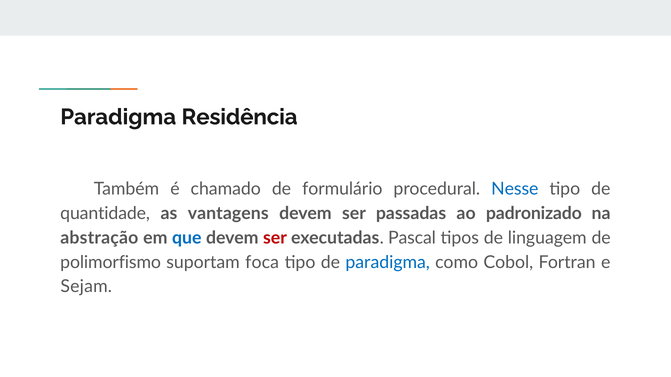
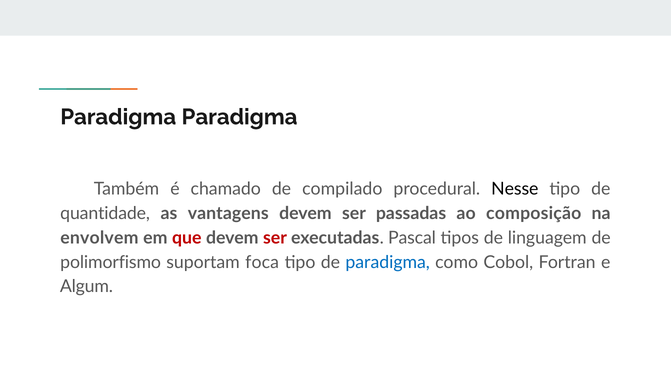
Paradigma Residência: Residência -> Paradigma
formulário: formulário -> compilado
Nesse colour: blue -> black
padronizado: padronizado -> composição
abstração: abstração -> envolvem
que colour: blue -> red
Sejam: Sejam -> Algum
